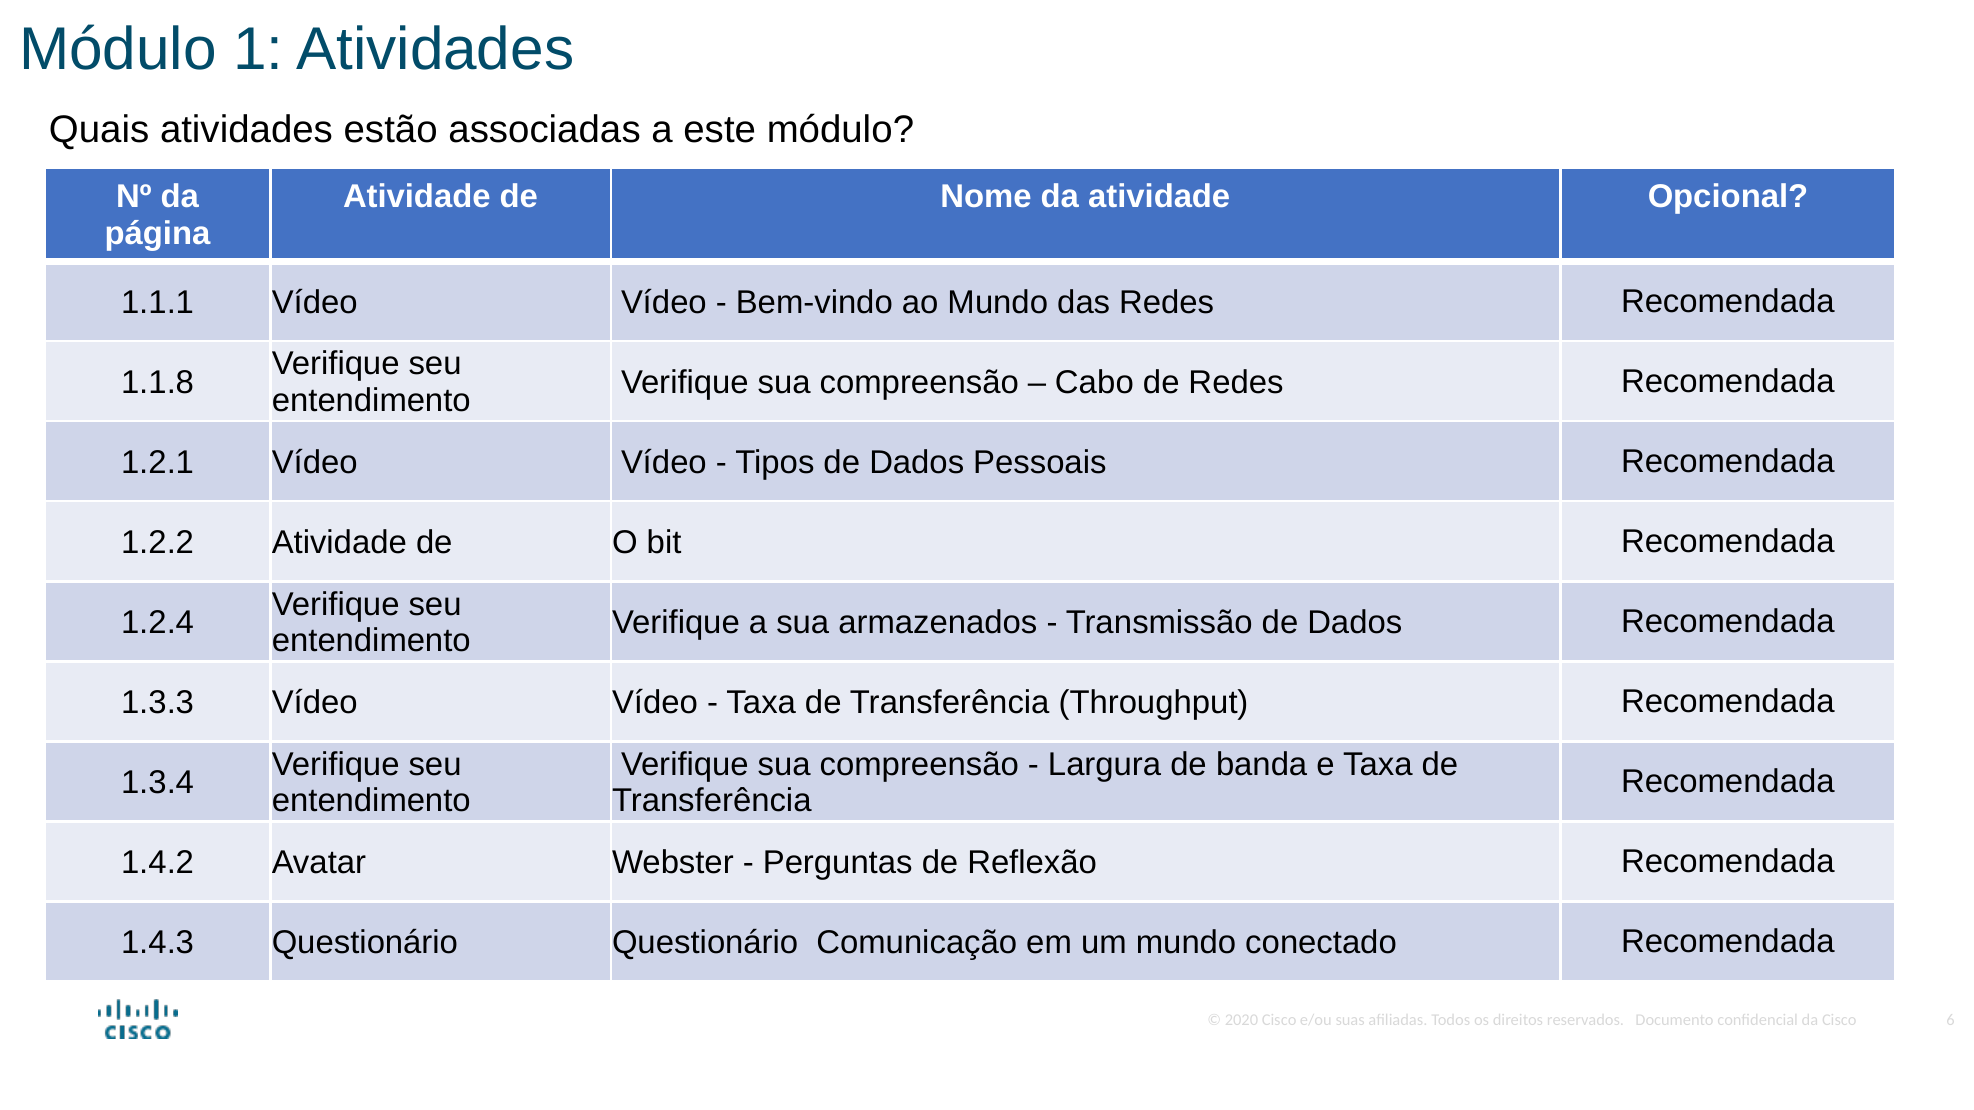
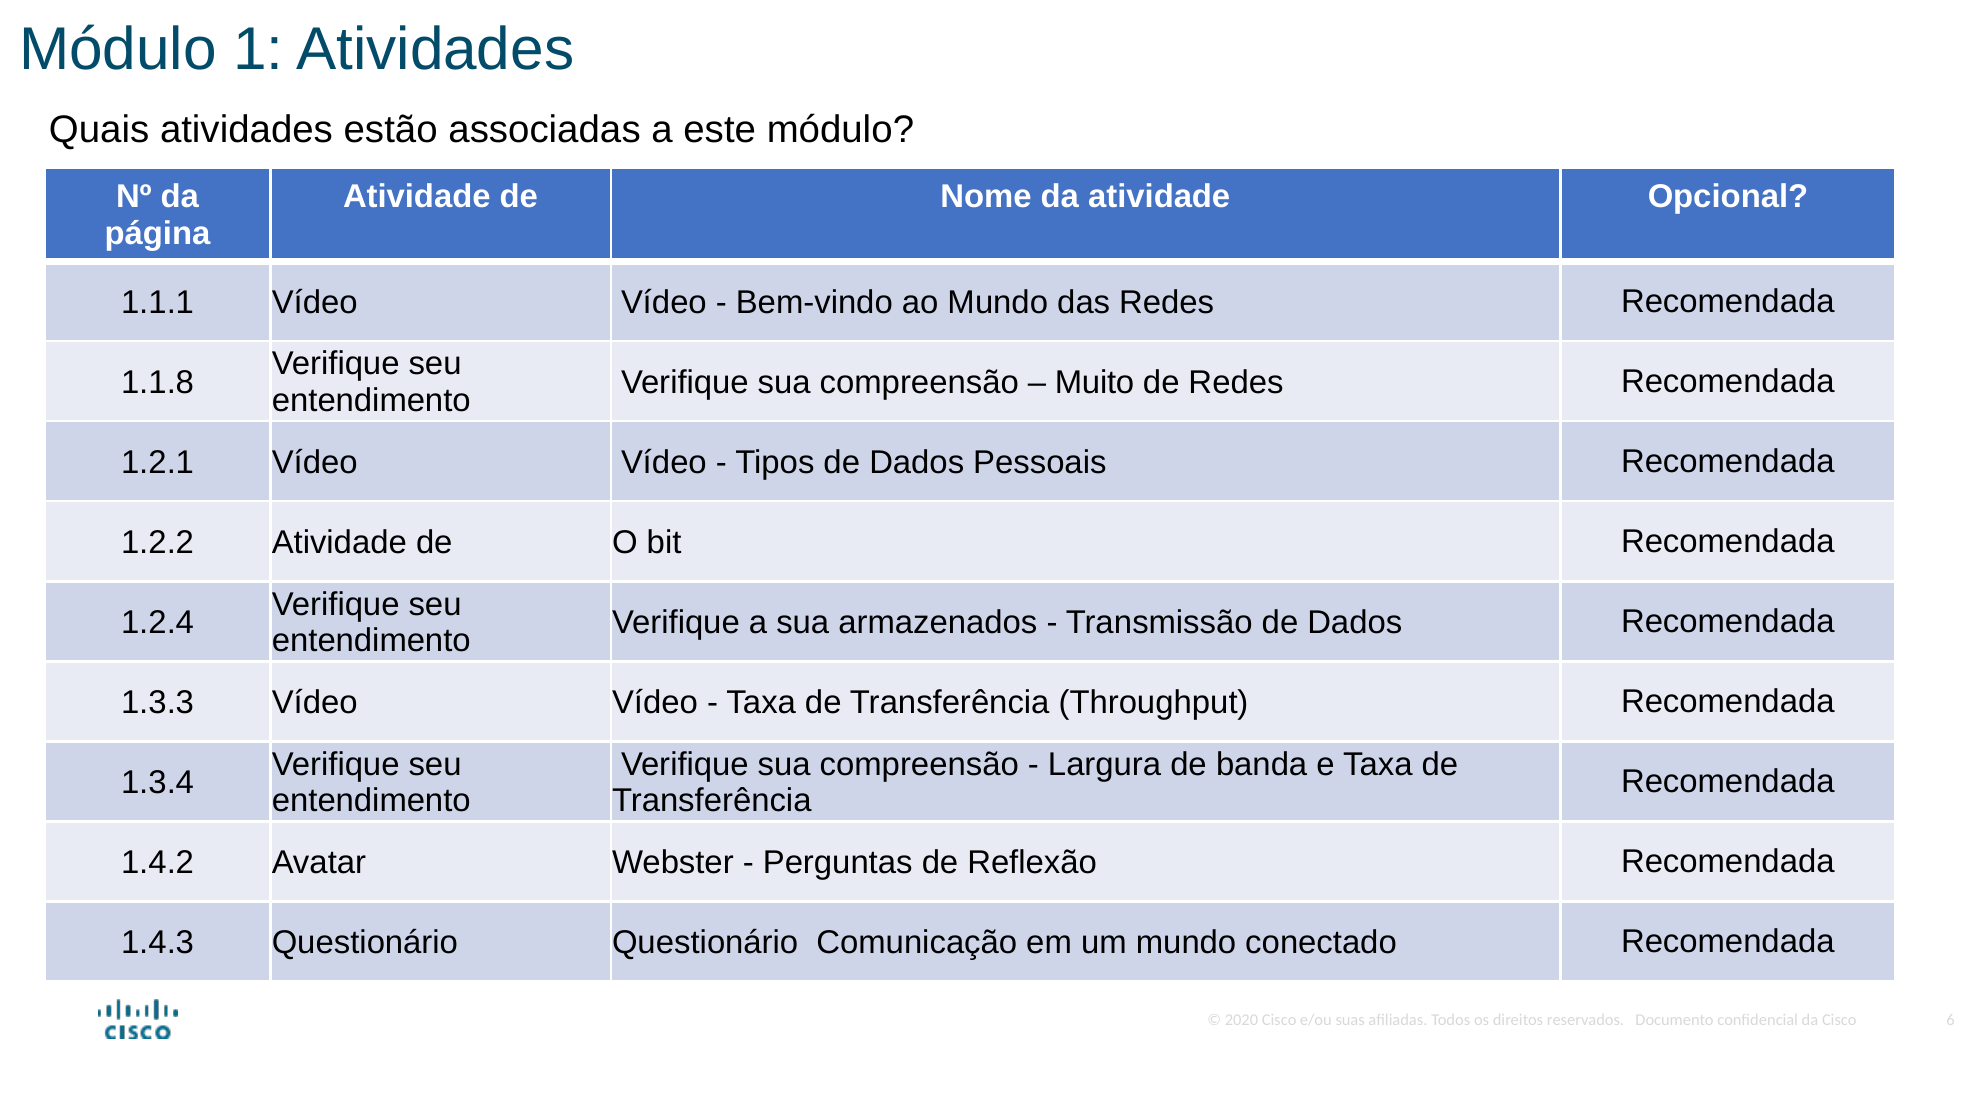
Cabo: Cabo -> Muito
